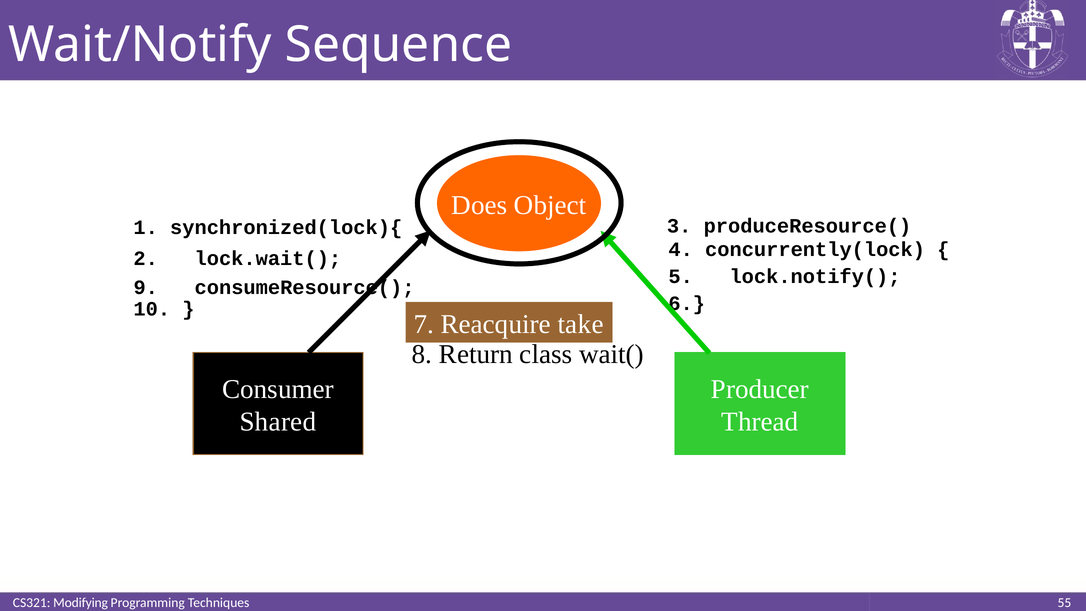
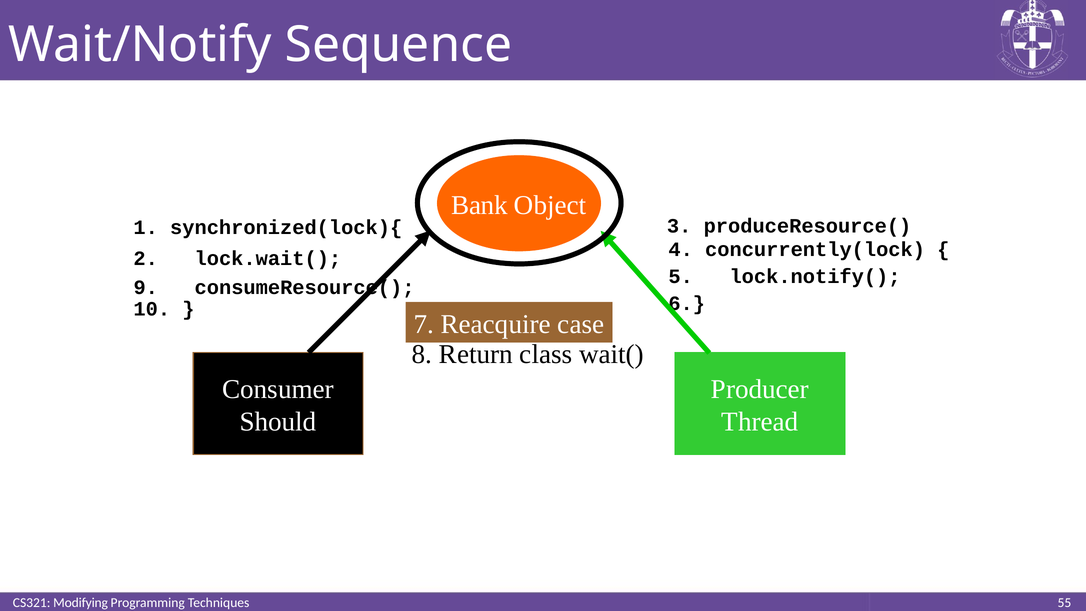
Does: Does -> Bank
take: take -> case
Shared: Shared -> Should
